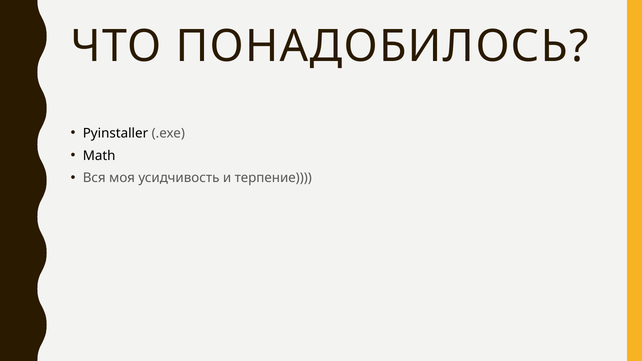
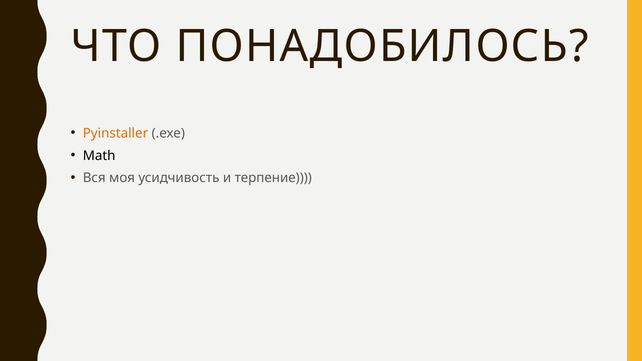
Pyinstaller colour: black -> orange
